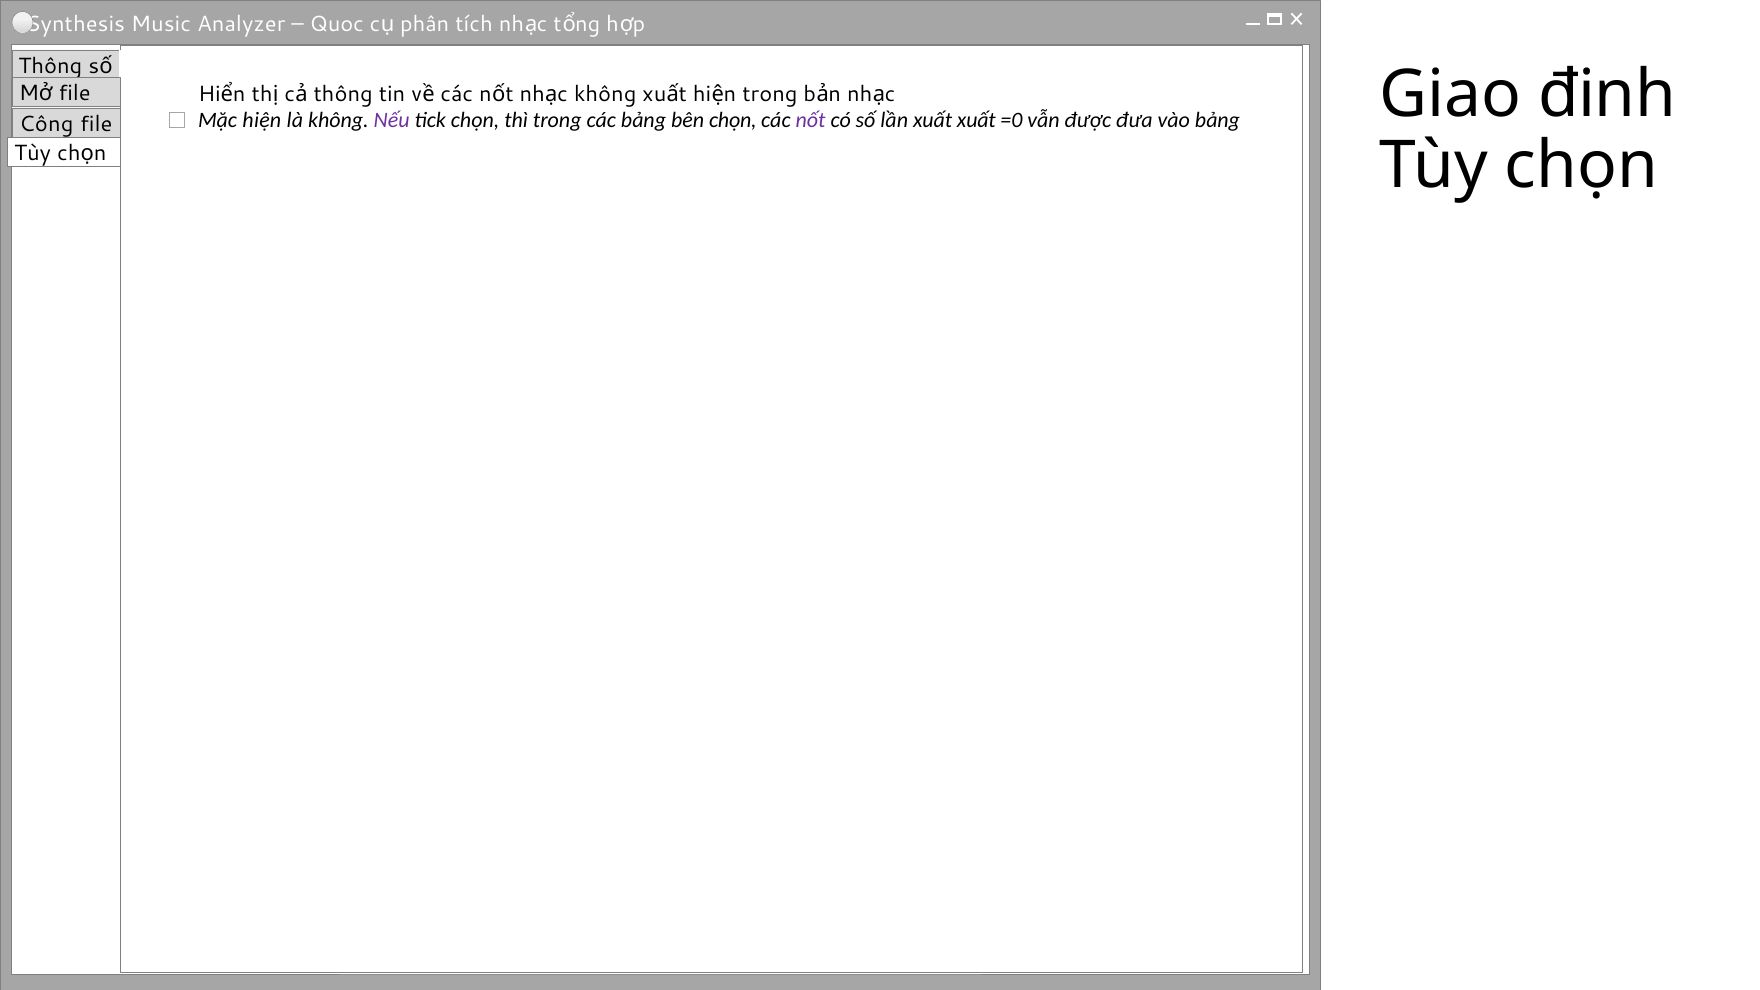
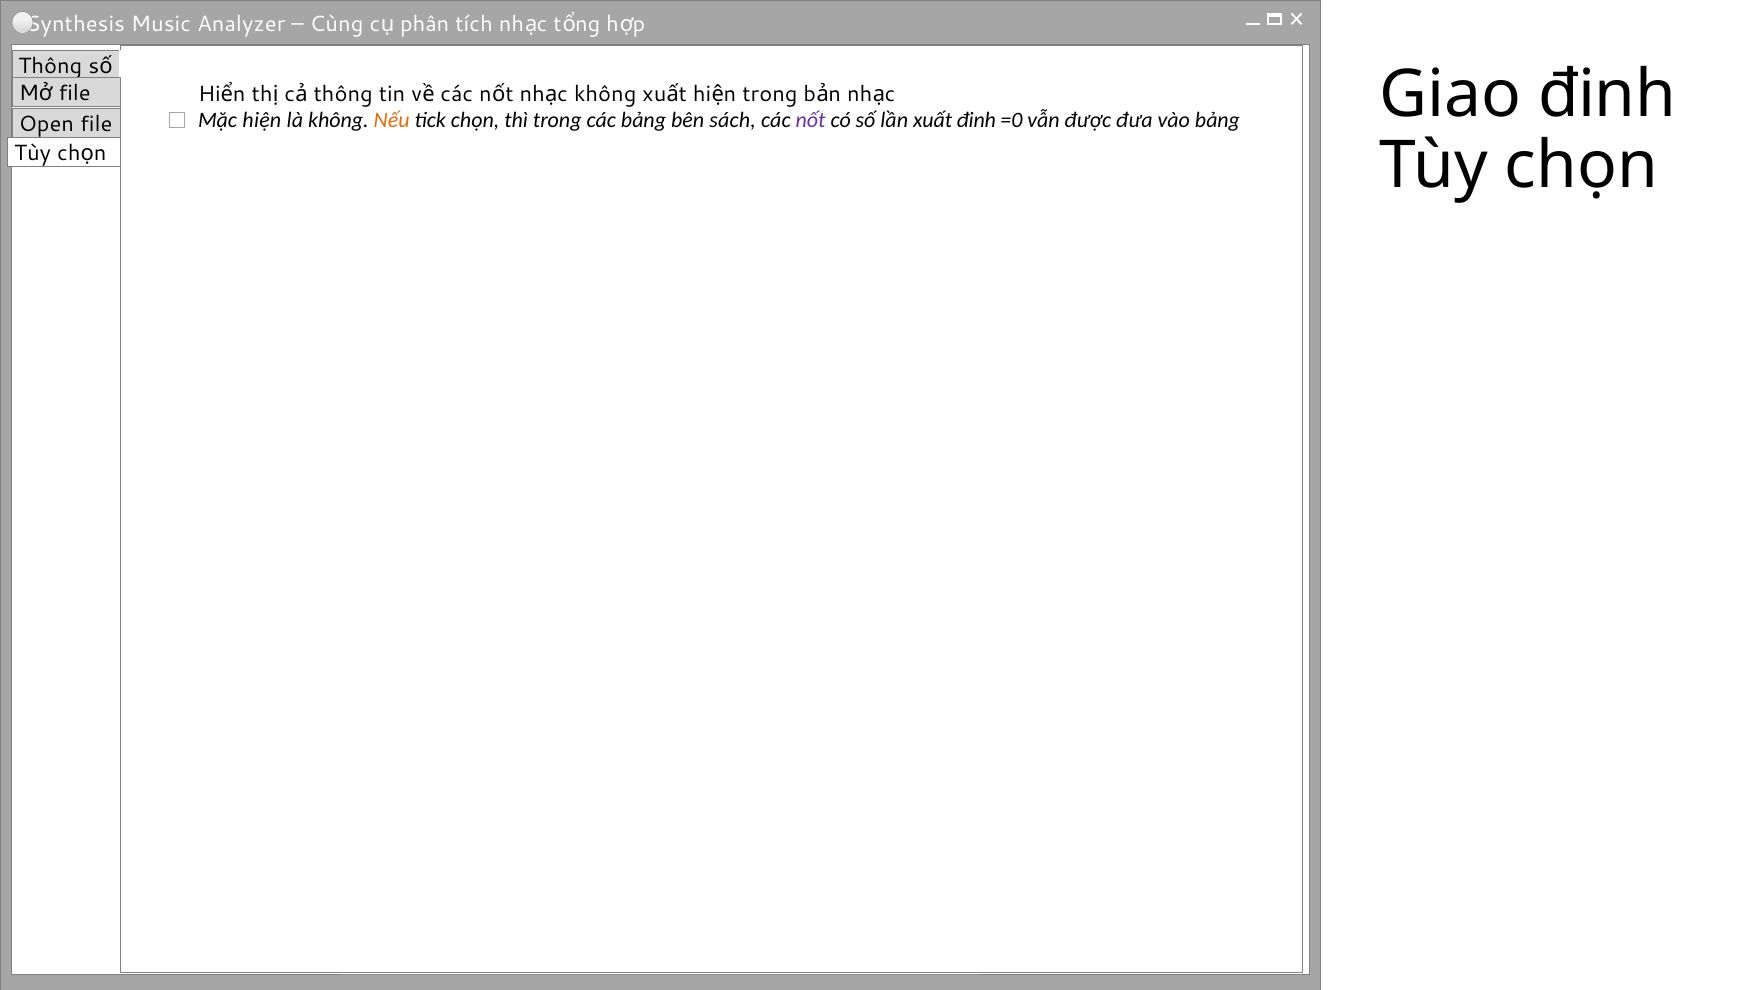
Quoc: Quoc -> Cùng
Nếu colour: purple -> orange
bên chọn: chọn -> sách
xuất xuất: xuất -> đinh
Công: Công -> Open
